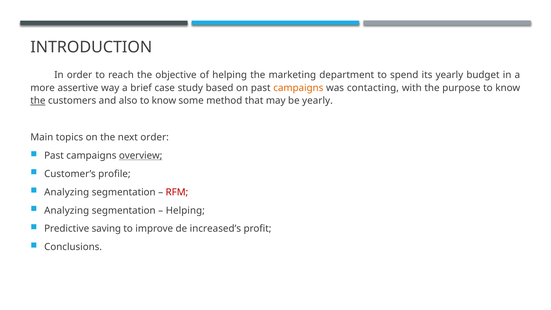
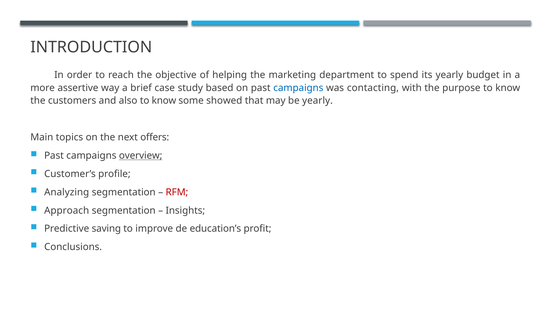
campaigns at (298, 88) colour: orange -> blue
the at (38, 101) underline: present -> none
method: method -> showed
next order: order -> offers
Analyzing at (67, 210): Analyzing -> Approach
Helping at (185, 210): Helping -> Insights
increased’s: increased’s -> education’s
